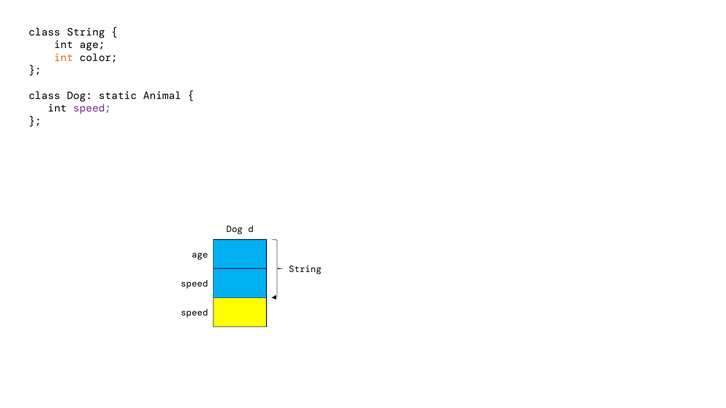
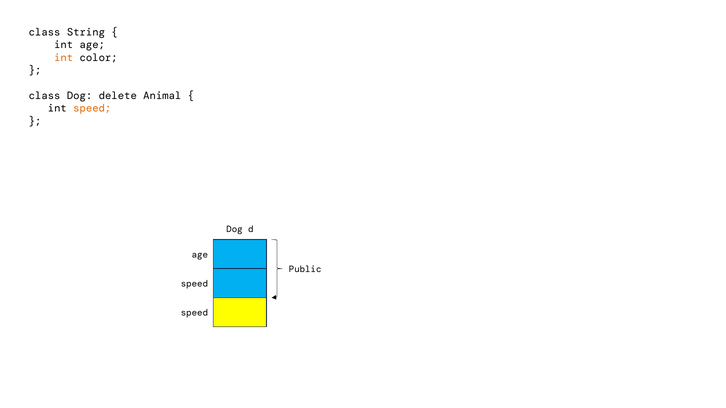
static: static -> delete
speed at (92, 108) colour: purple -> orange
String at (305, 269): String -> Public
